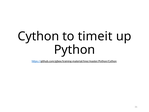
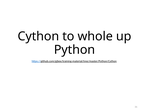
timeit: timeit -> whole
